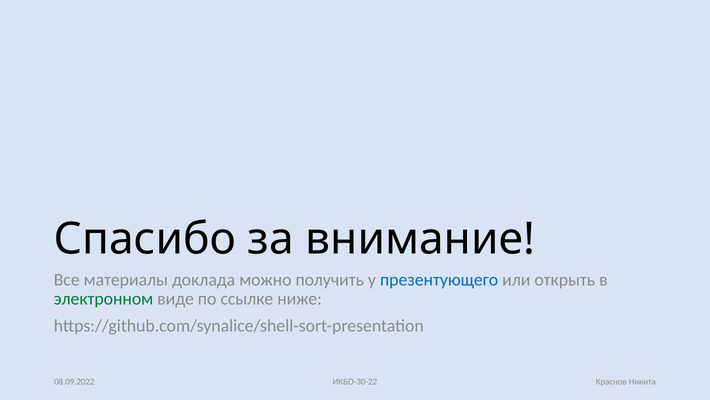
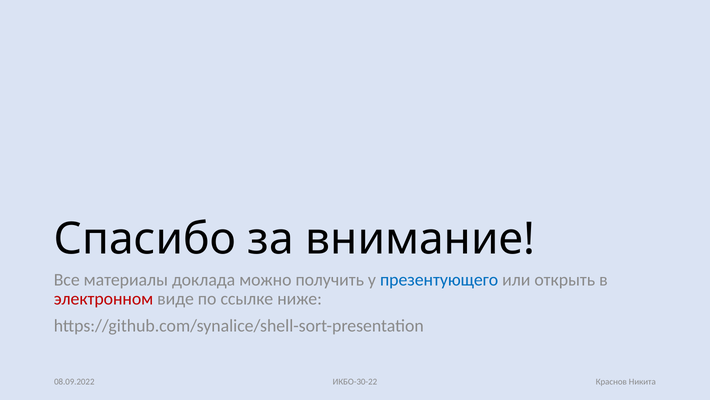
электронном colour: green -> red
